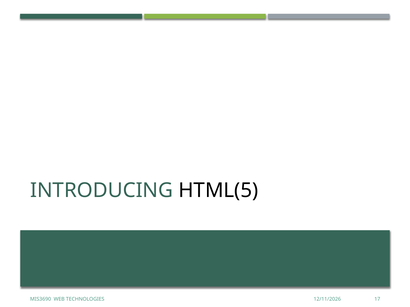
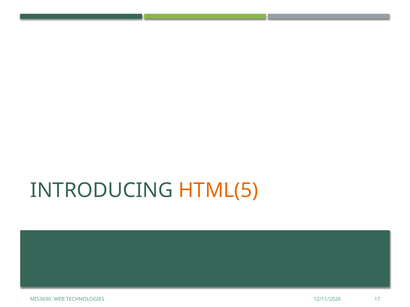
HTML(5 colour: black -> orange
